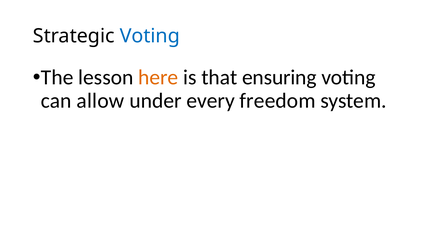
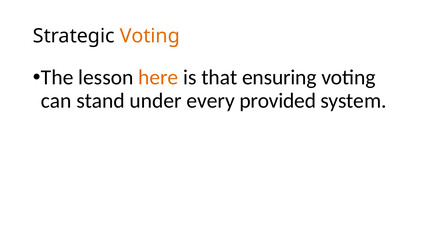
Voting at (150, 36) colour: blue -> orange
allow: allow -> stand
freedom: freedom -> provided
